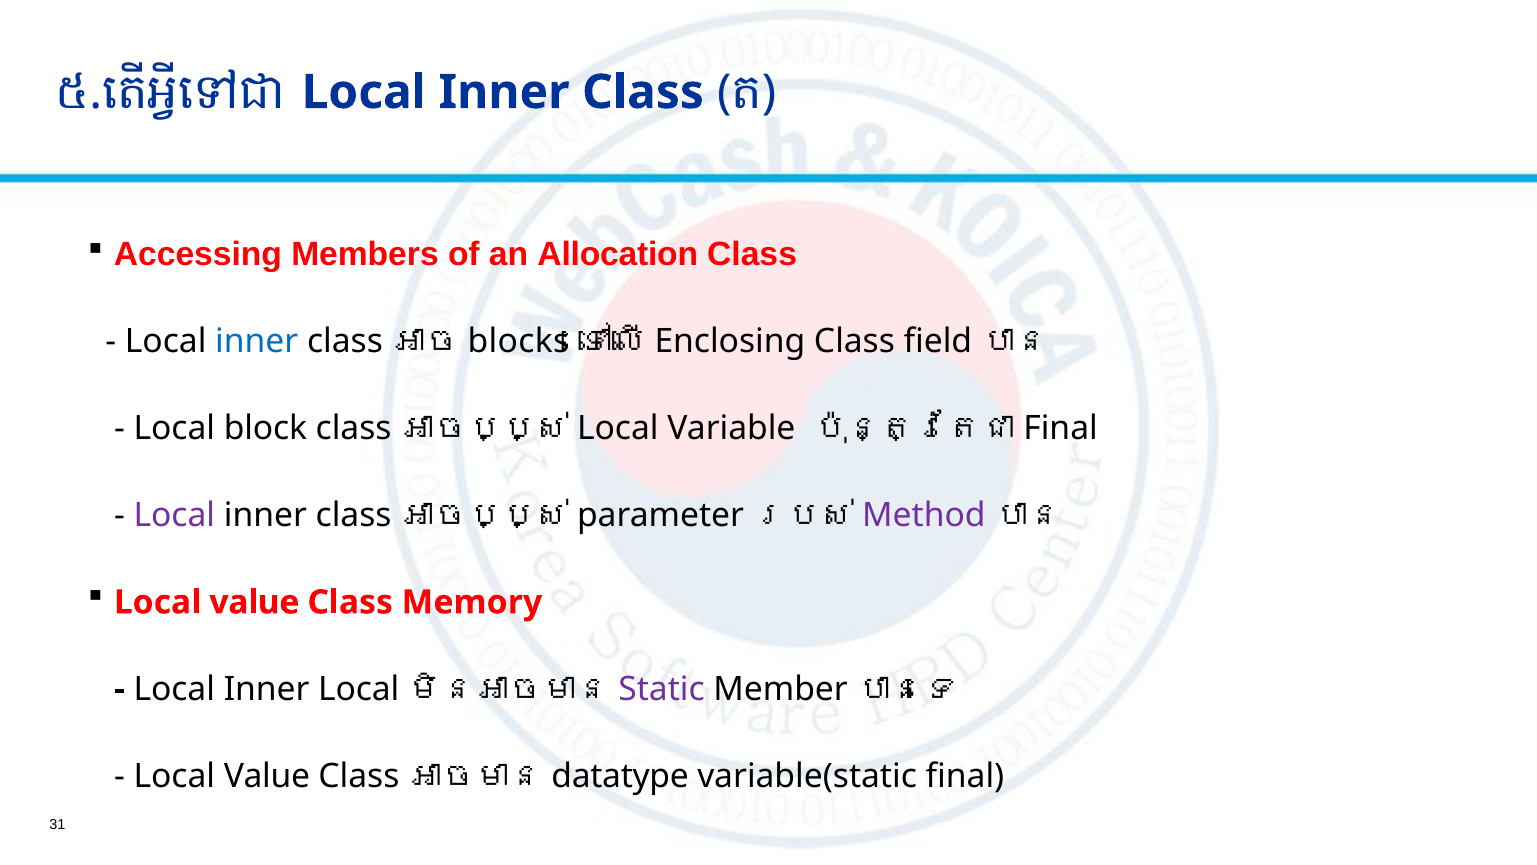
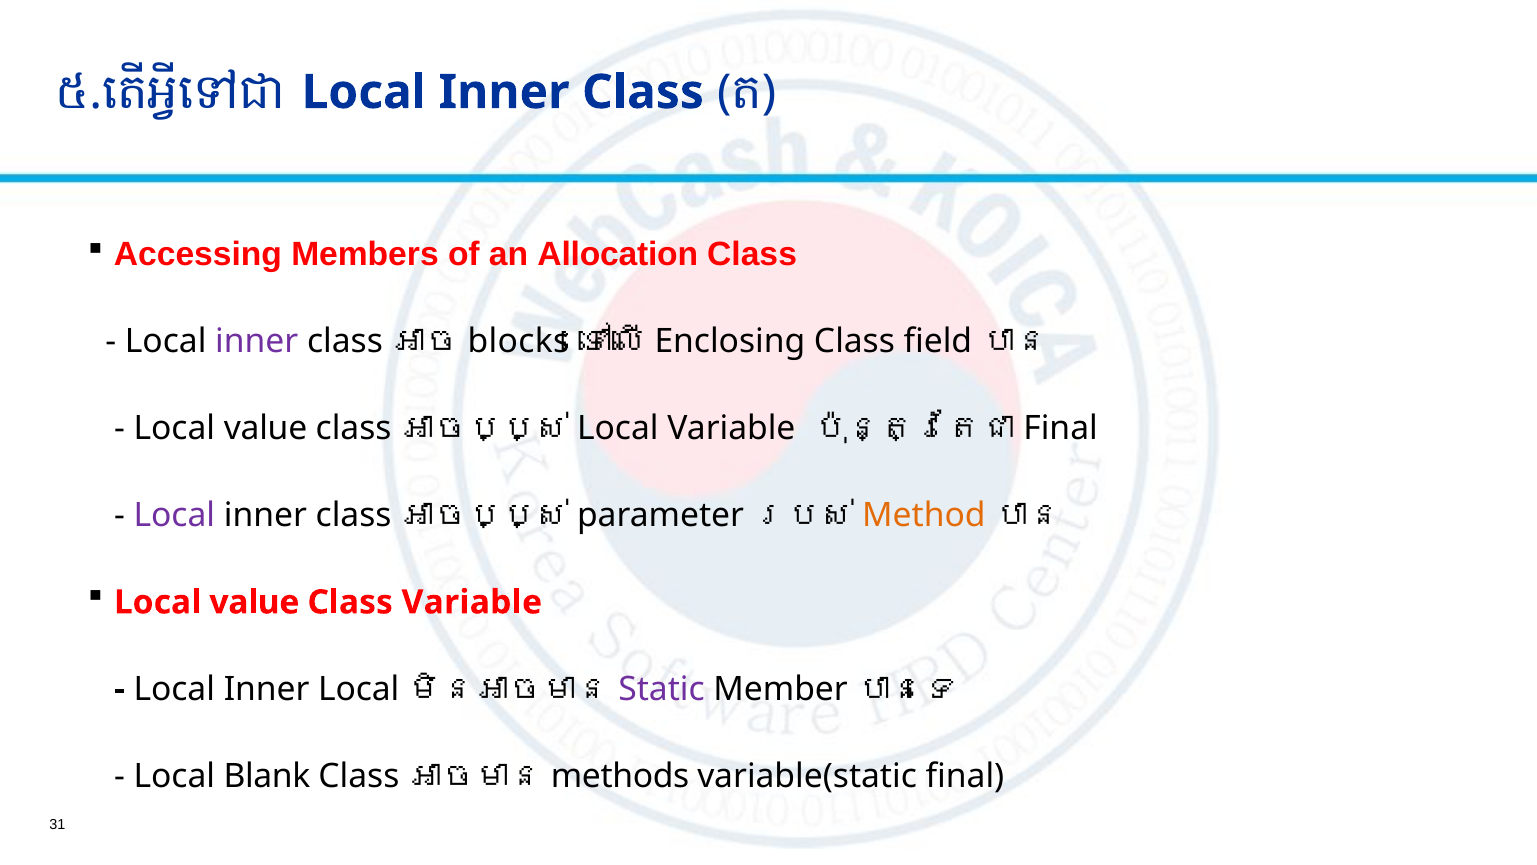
inner at (257, 341) colour: blue -> purple
block at (266, 428): block -> value
Method colour: purple -> orange
Class Memory: Memory -> Variable
Value at (267, 776): Value -> Blank
datatype: datatype -> methods
